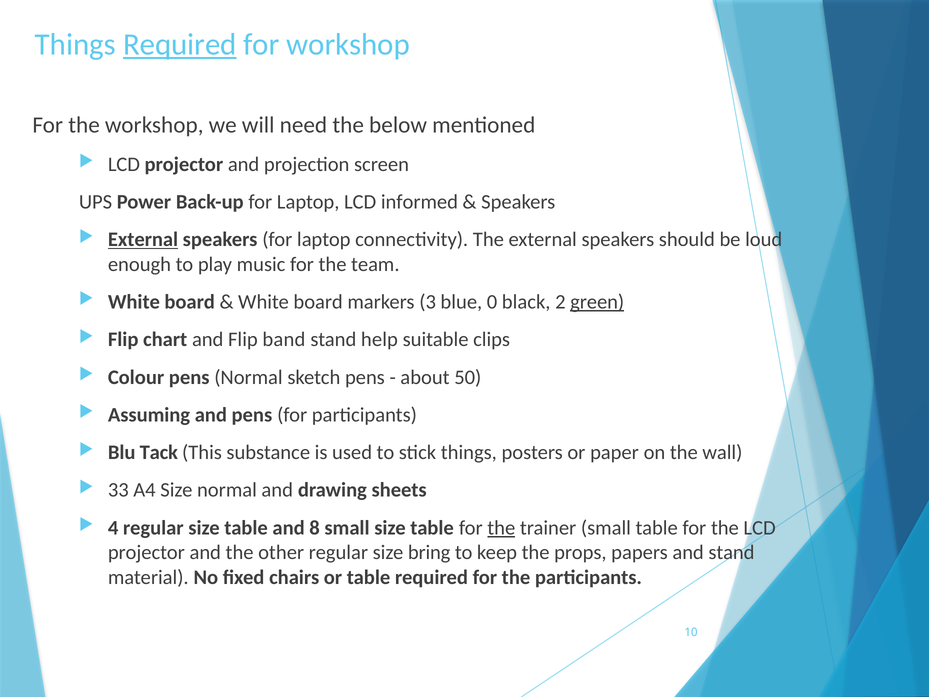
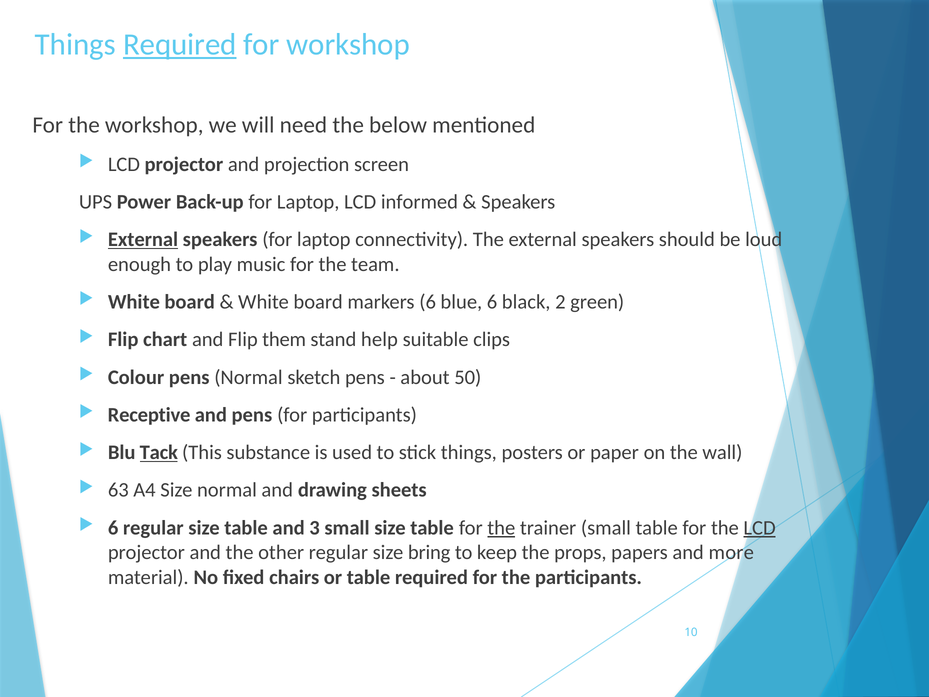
markers 3: 3 -> 6
blue 0: 0 -> 6
green underline: present -> none
band: band -> them
Assuming: Assuming -> Receptive
Tack underline: none -> present
33: 33 -> 63
4 at (113, 528): 4 -> 6
8: 8 -> 3
LCD at (760, 528) underline: none -> present
and stand: stand -> more
